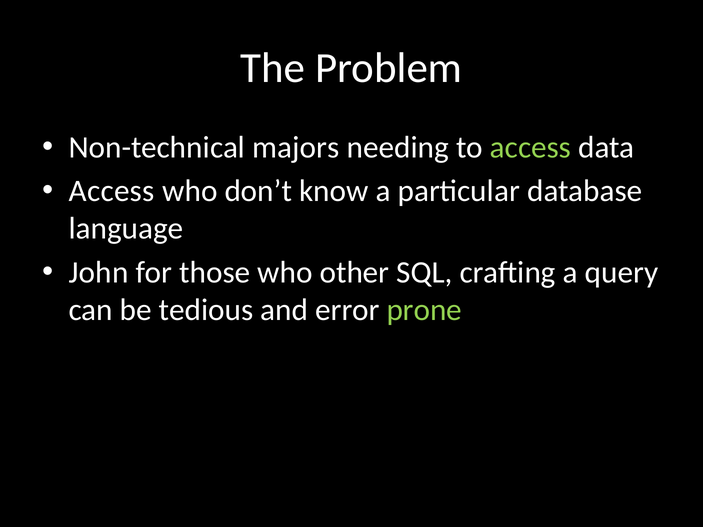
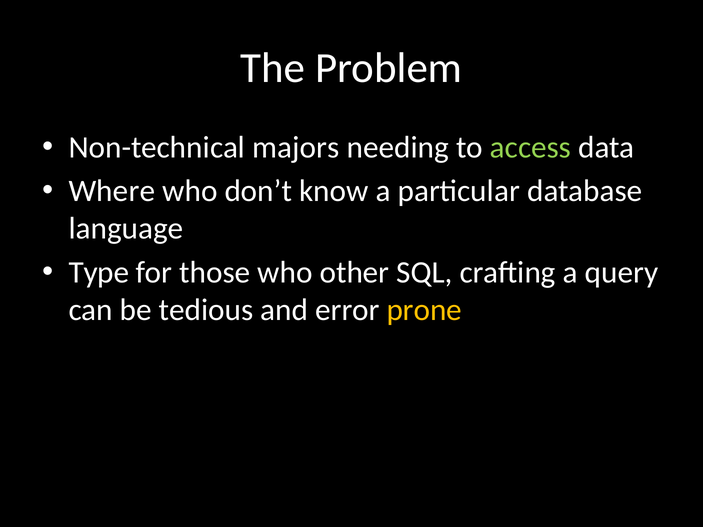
Access at (112, 191): Access -> Where
John: John -> Type
prone colour: light green -> yellow
